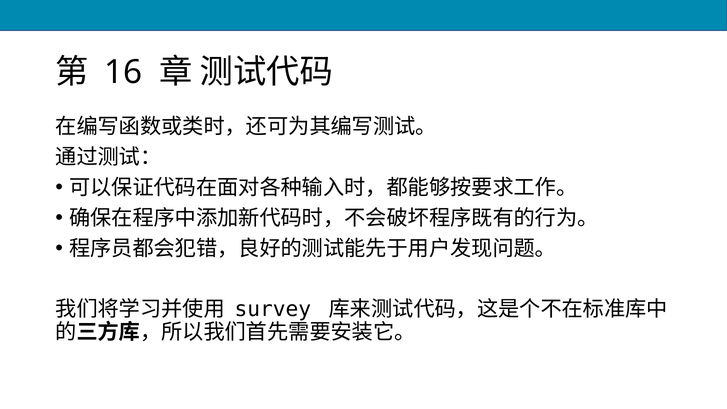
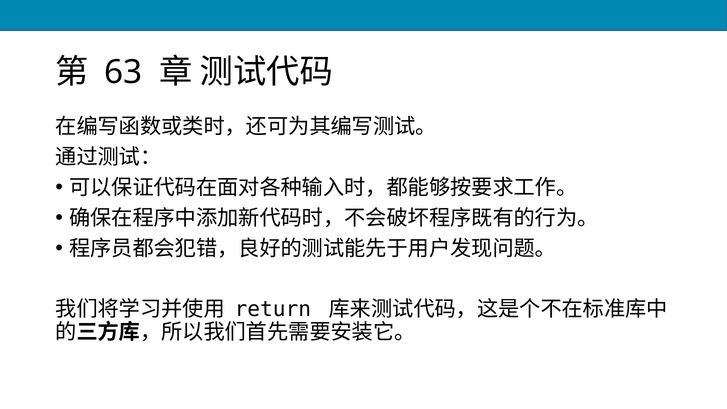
16: 16 -> 63
survey: survey -> return
